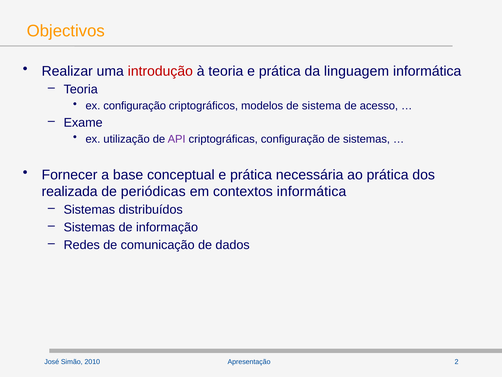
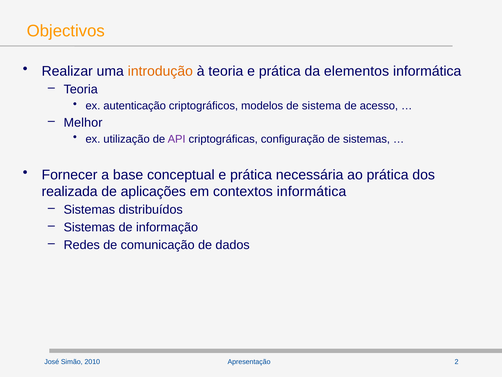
introdução colour: red -> orange
linguagem: linguagem -> elementos
ex configuração: configuração -> autenticação
Exame: Exame -> Melhor
periódicas: periódicas -> aplicações
